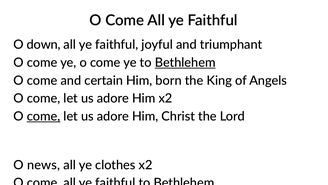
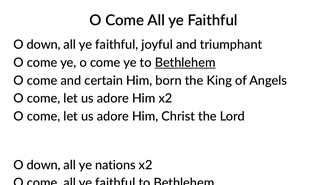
come at (44, 116) underline: present -> none
news at (44, 165): news -> down
clothes: clothes -> nations
